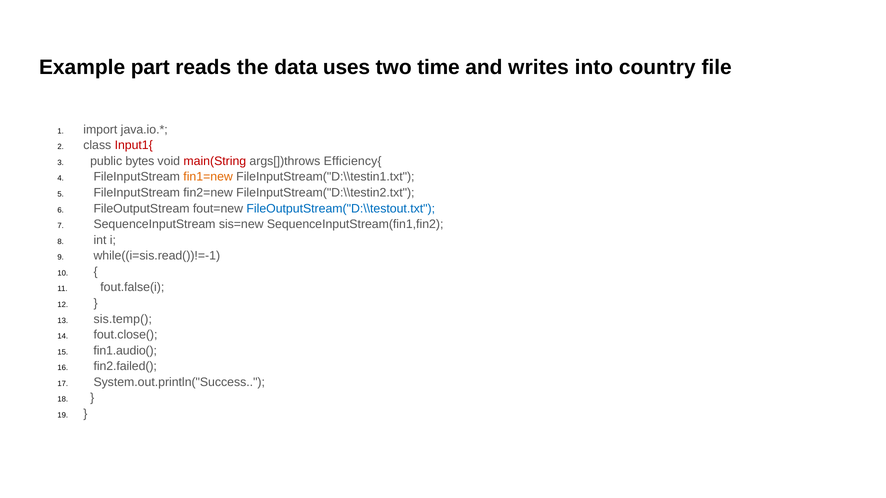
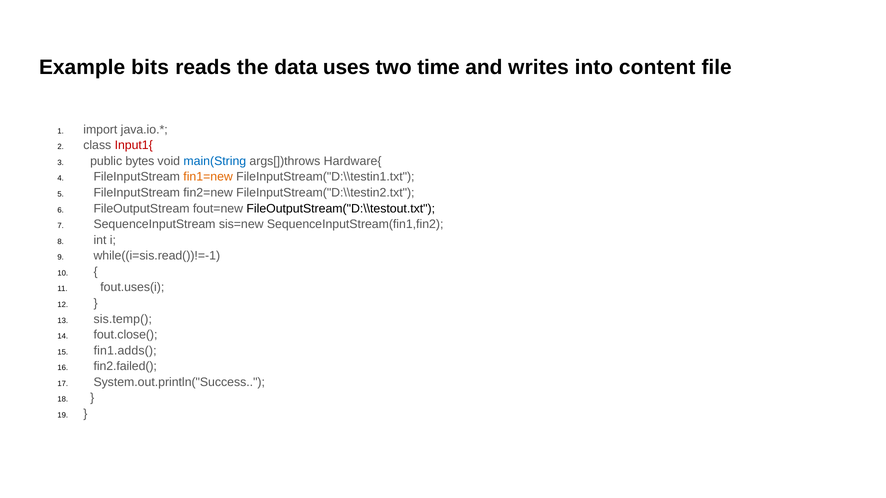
part: part -> bits
country: country -> content
main(String colour: red -> blue
Efficiency{: Efficiency{ -> Hardware{
FileOutputStream("D:\\testout.txt colour: blue -> black
fout.false(i: fout.false(i -> fout.uses(i
fin1.audio(: fin1.audio( -> fin1.adds(
